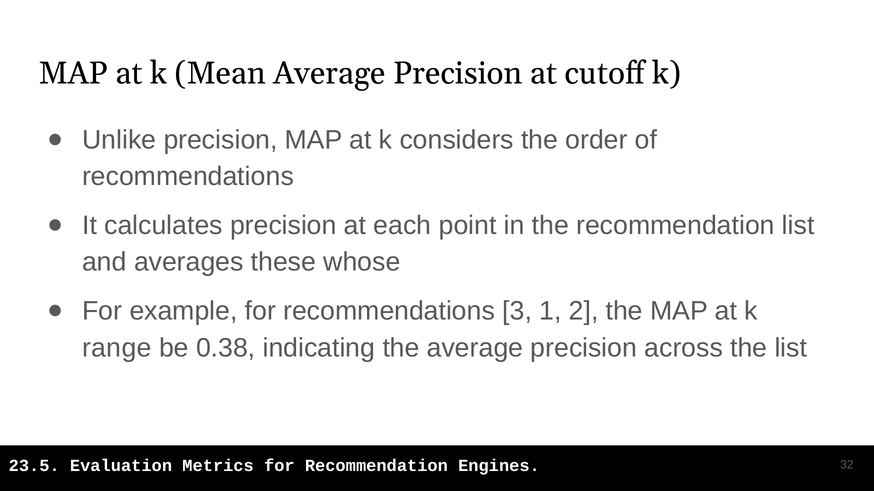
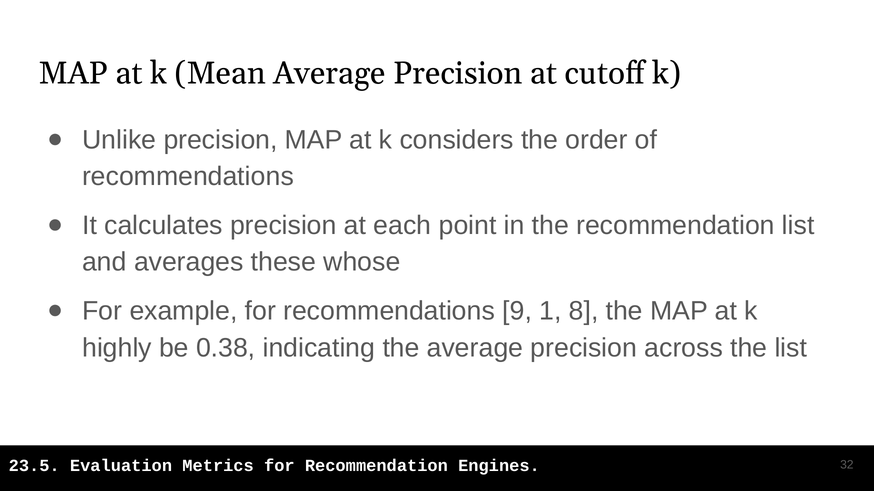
3: 3 -> 9
2: 2 -> 8
range: range -> highly
